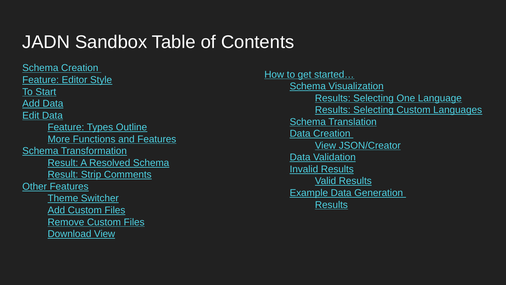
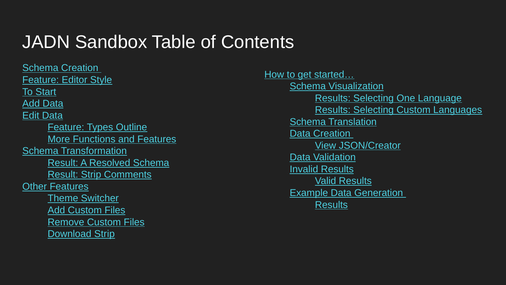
Download View: View -> Strip
